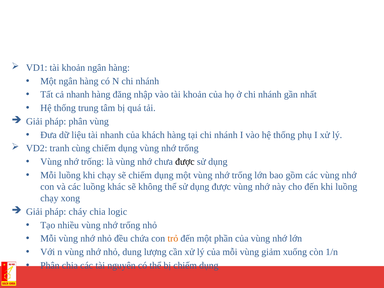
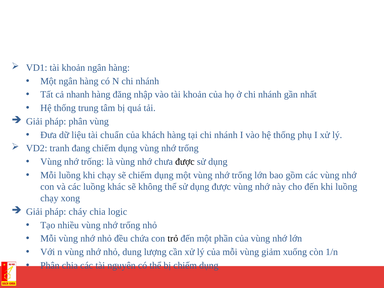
tài nhanh: nhanh -> chuẩn
cùng: cùng -> đang
trỏ colour: orange -> black
